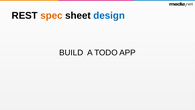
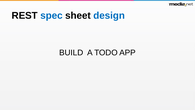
spec colour: orange -> blue
